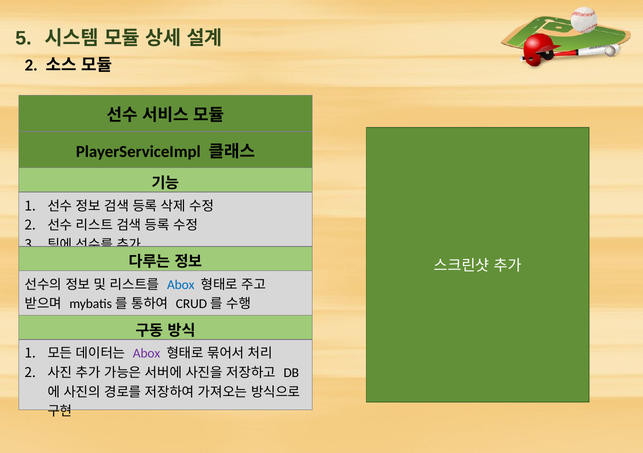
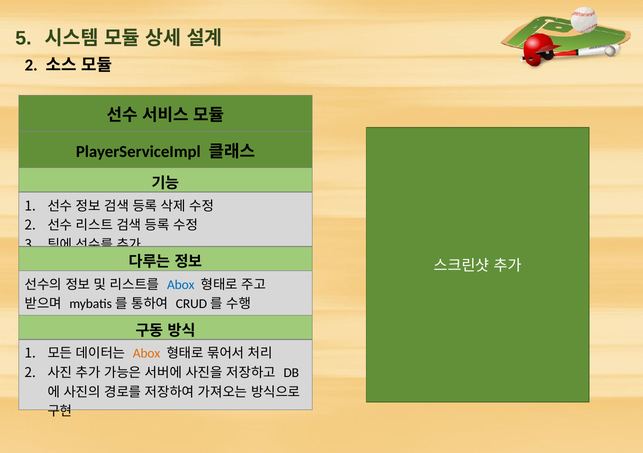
Abox at (147, 354) colour: purple -> orange
